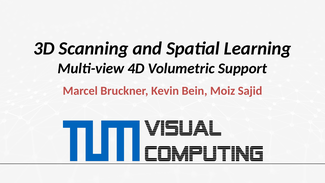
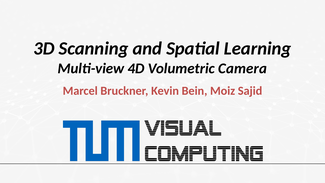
Support: Support -> Camera
